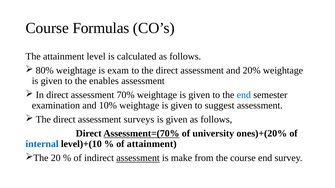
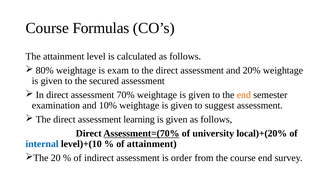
enables: enables -> secured
end at (244, 95) colour: blue -> orange
surveys: surveys -> learning
ones)+(20%: ones)+(20% -> local)+(20%
assessment at (138, 158) underline: present -> none
make: make -> order
